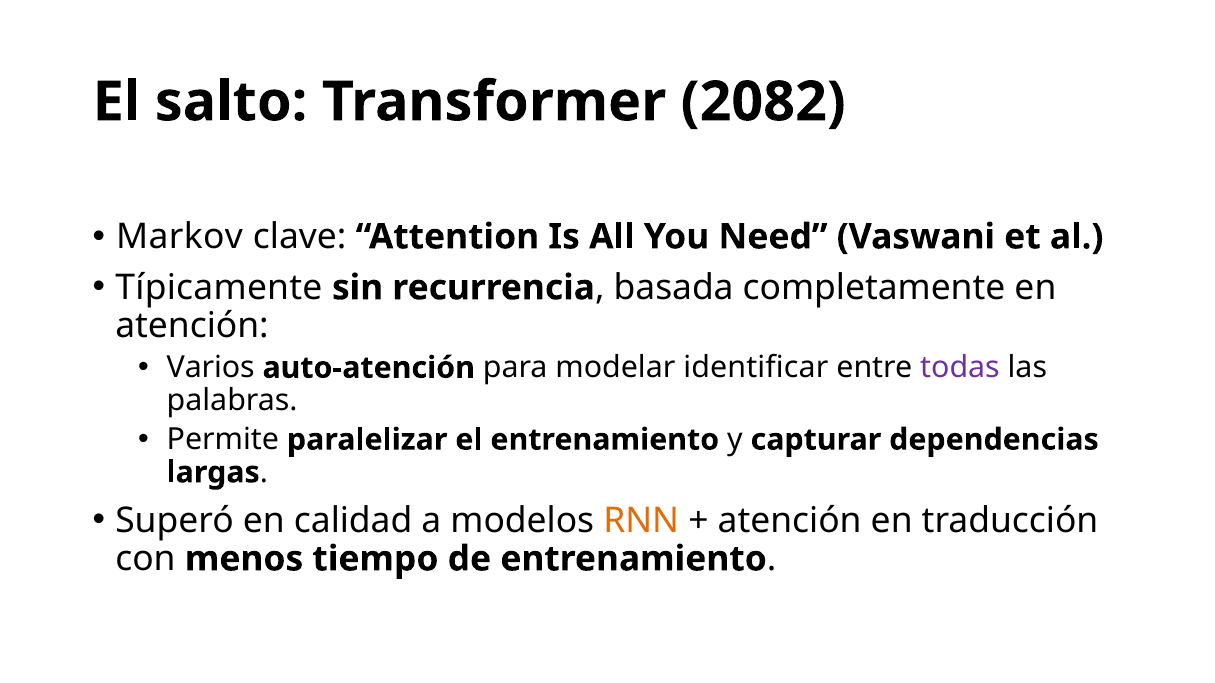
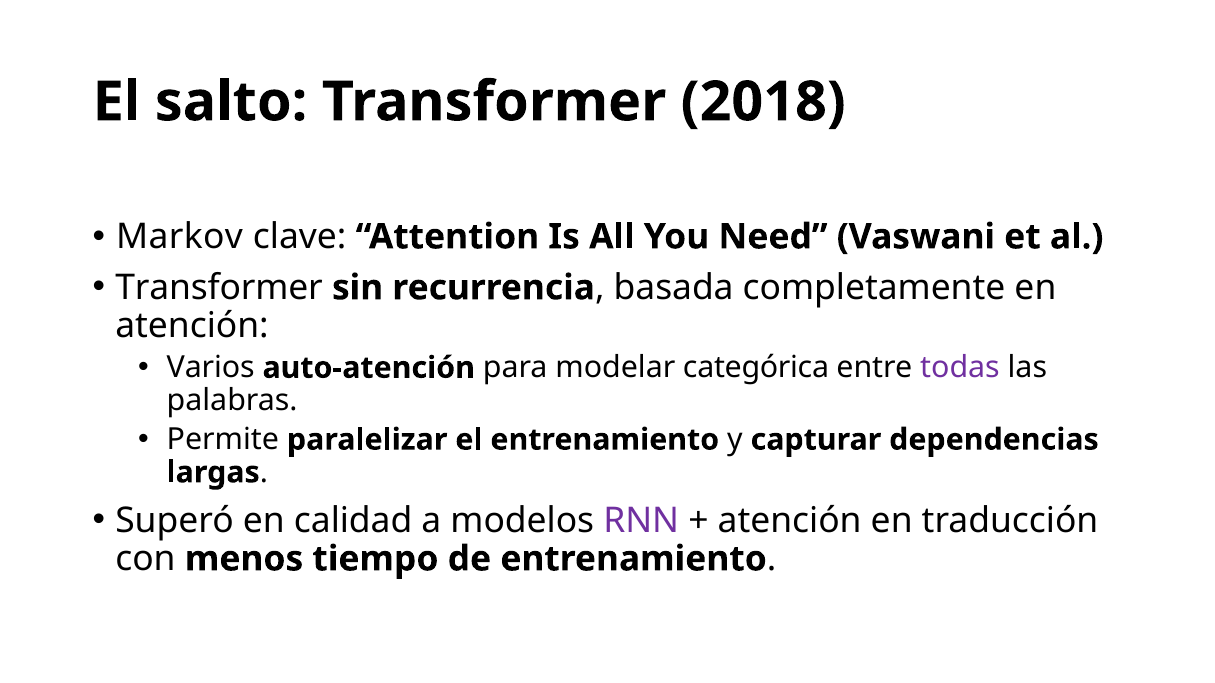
2082: 2082 -> 2018
Típicamente at (219, 288): Típicamente -> Transformer
identificar: identificar -> categórica
RNN colour: orange -> purple
